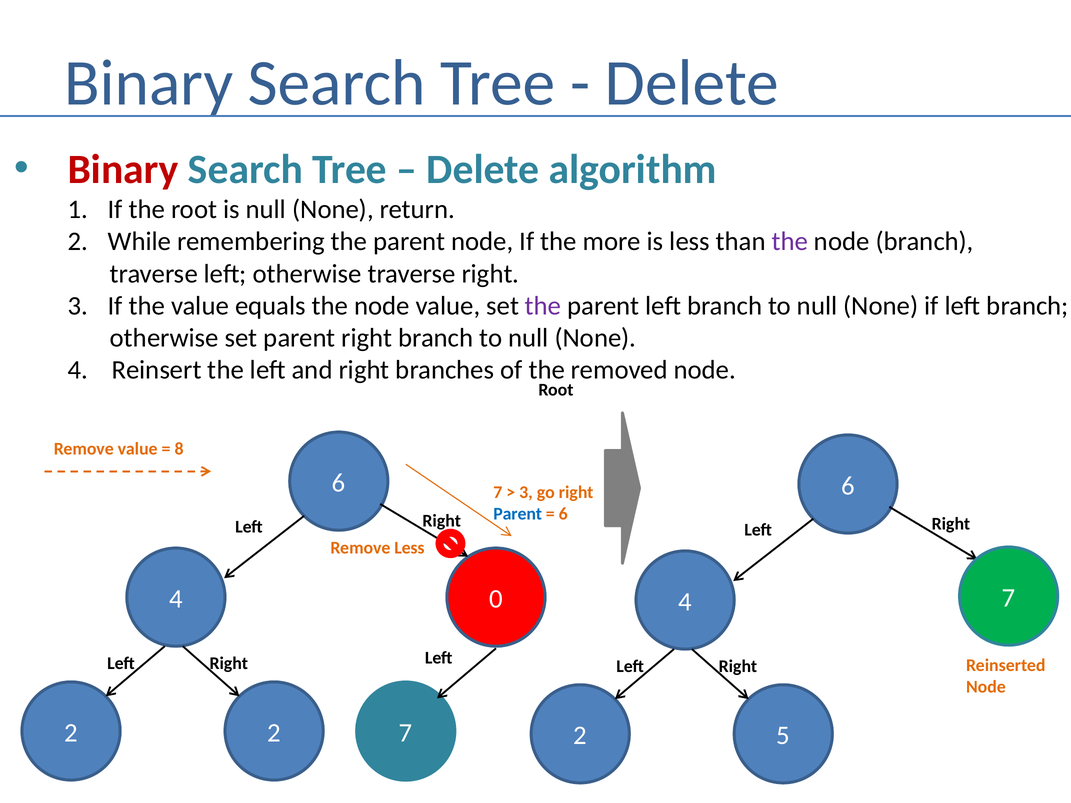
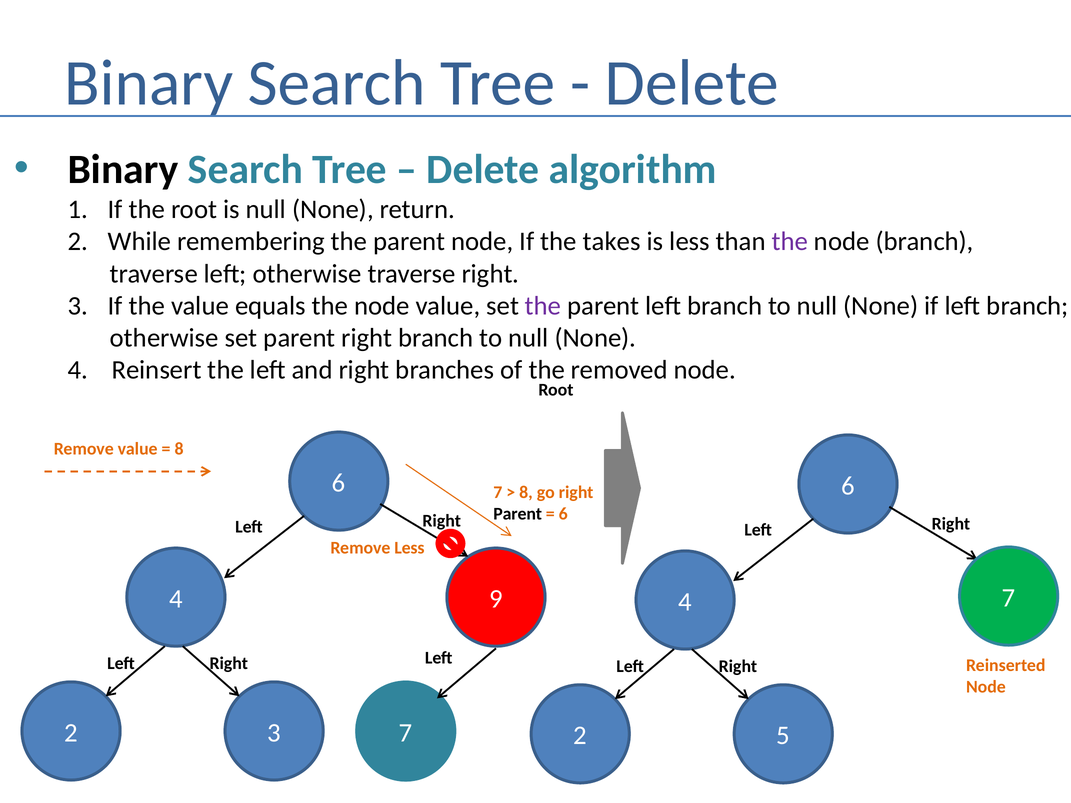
Binary at (123, 170) colour: red -> black
more: more -> takes
3 at (526, 493): 3 -> 8
Parent at (518, 514) colour: blue -> black
0: 0 -> 9
2 2: 2 -> 3
